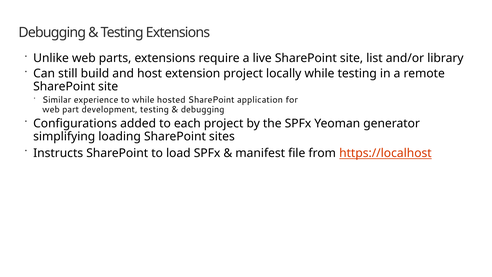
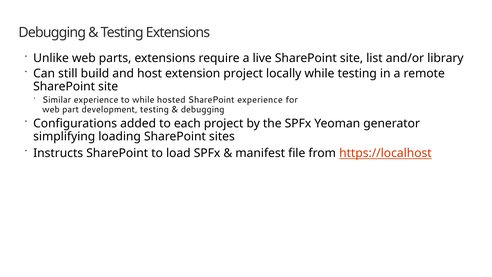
SharePoint application: application -> experience
